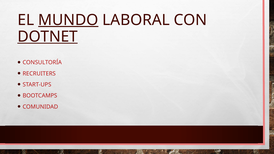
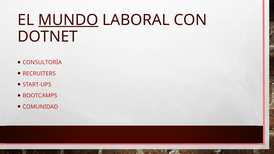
DOTNET underline: present -> none
